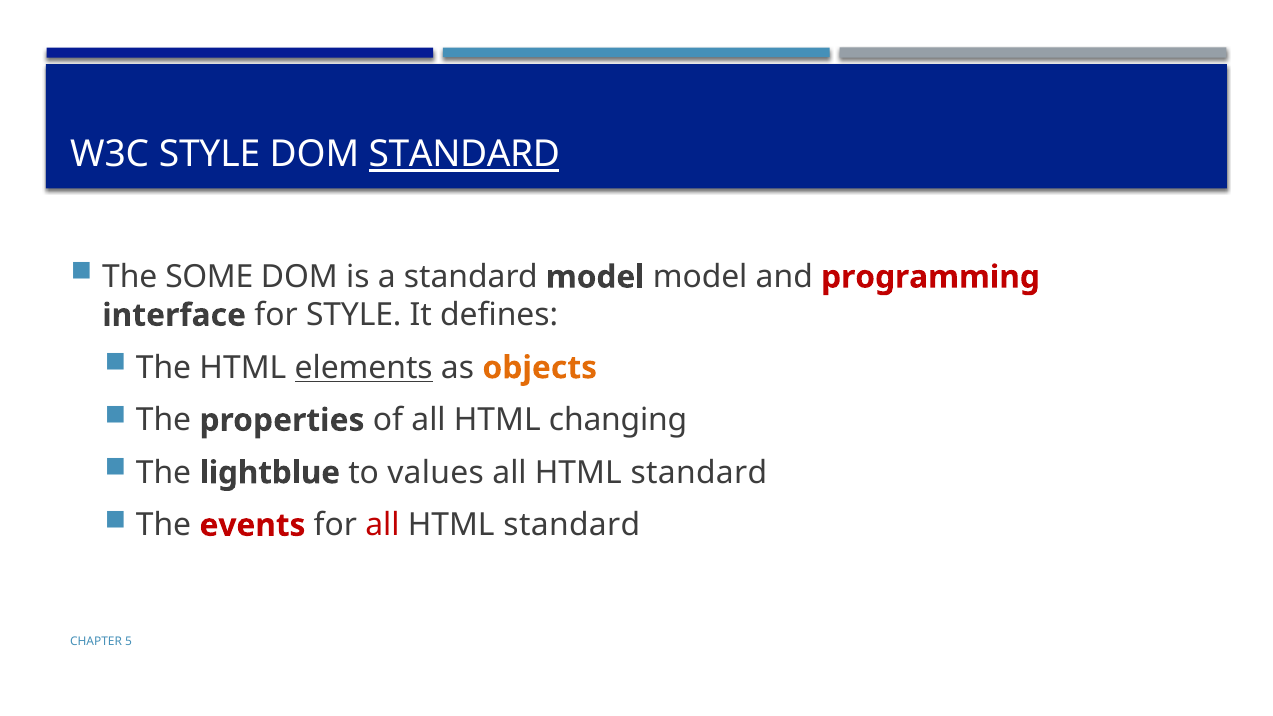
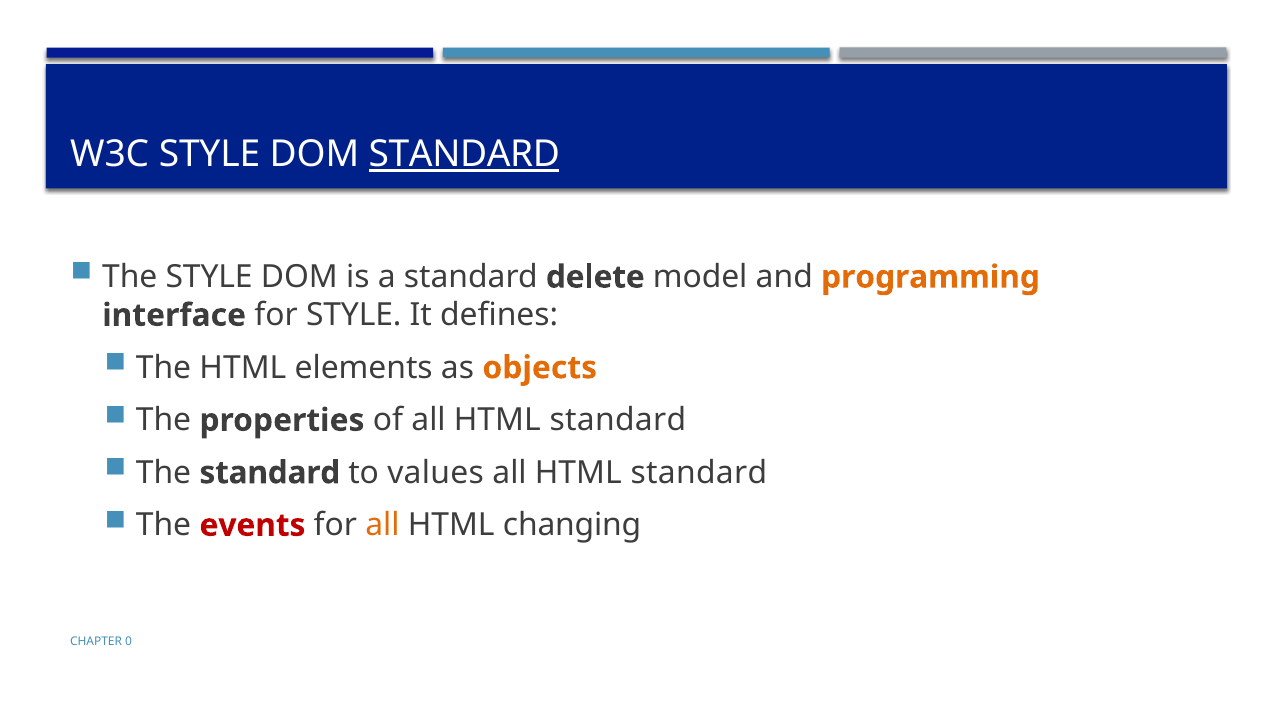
The SOME: SOME -> STYLE
standard model: model -> delete
programming colour: red -> orange
elements underline: present -> none
of all HTML changing: changing -> standard
The lightblue: lightblue -> standard
all at (382, 525) colour: red -> orange
standard at (572, 525): standard -> changing
5: 5 -> 0
